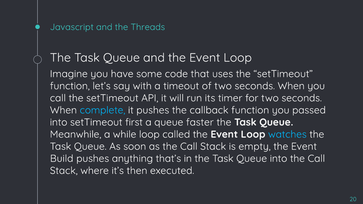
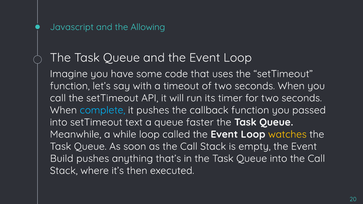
Threads: Threads -> Allowing
first: first -> text
watches colour: light blue -> yellow
